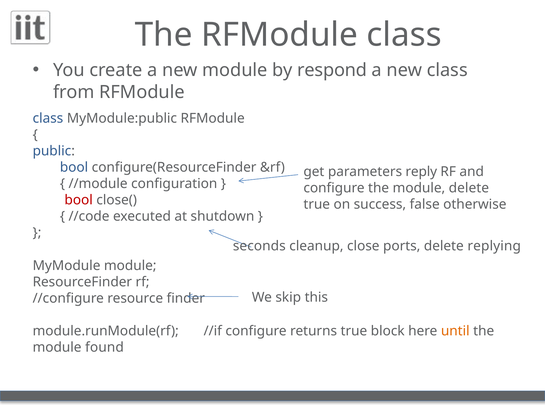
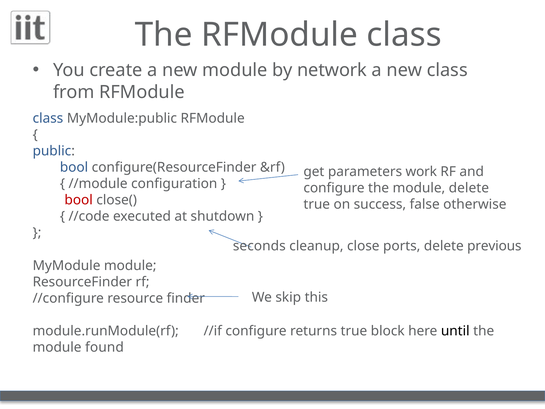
respond: respond -> network
reply: reply -> work
replying: replying -> previous
until colour: orange -> black
